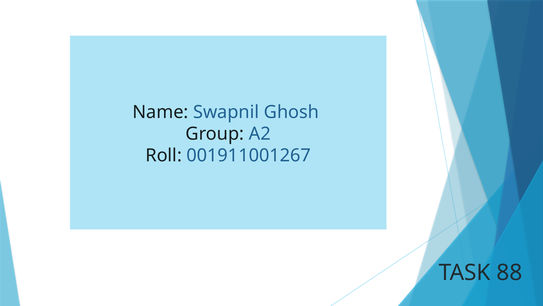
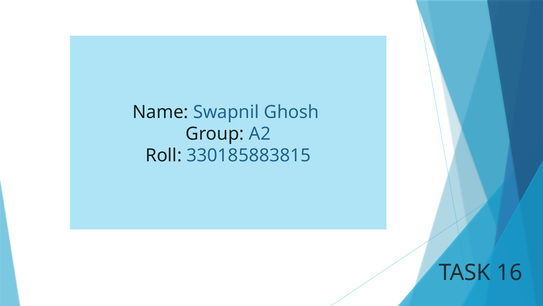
001911001267: 001911001267 -> 330185883815
88: 88 -> 16
